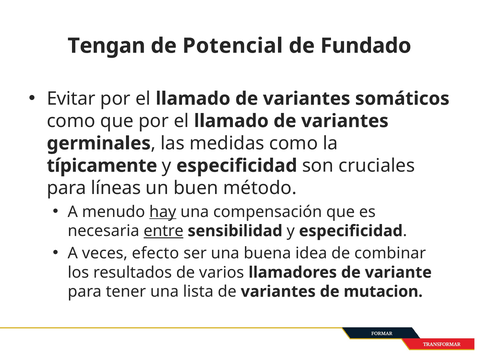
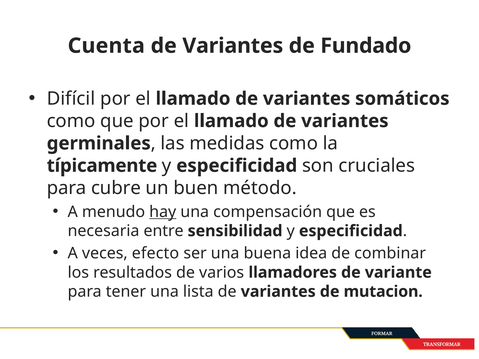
Tengan: Tengan -> Cuenta
Potencial at (233, 46): Potencial -> Variantes
Evitar: Evitar -> Difícil
líneas: líneas -> cubre
entre underline: present -> none
